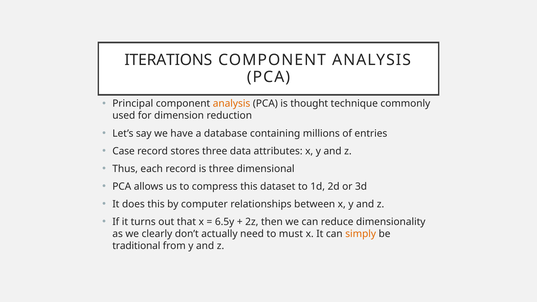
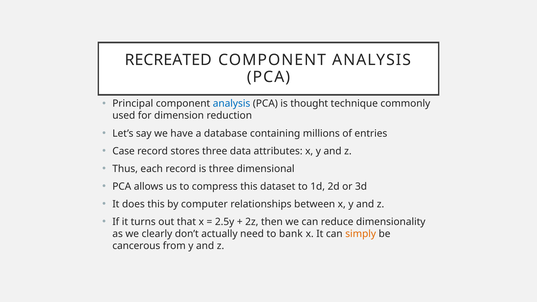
ITERATIONS: ITERATIONS -> RECREATED
analysis at (232, 104) colour: orange -> blue
6.5y: 6.5y -> 2.5y
must: must -> bank
traditional: traditional -> cancerous
